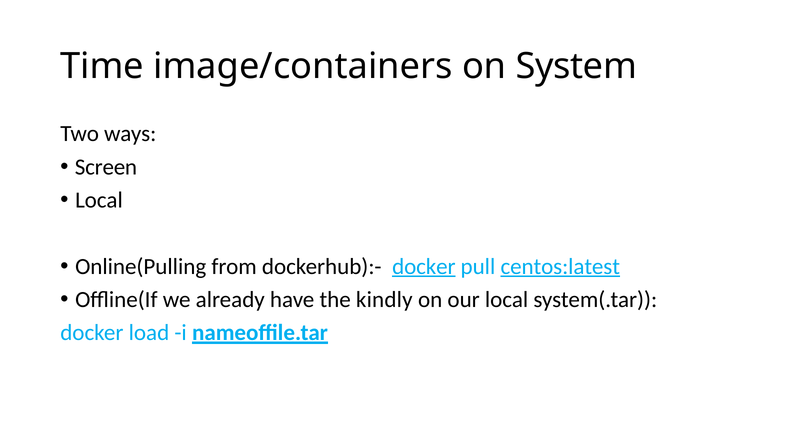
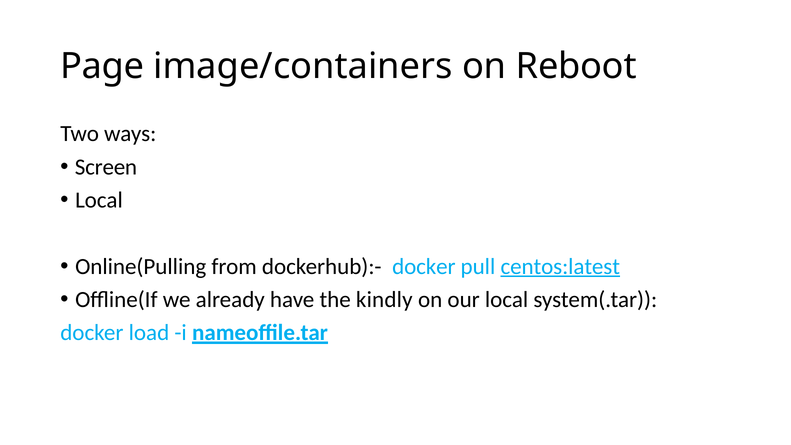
Time: Time -> Page
System: System -> Reboot
docker at (424, 266) underline: present -> none
